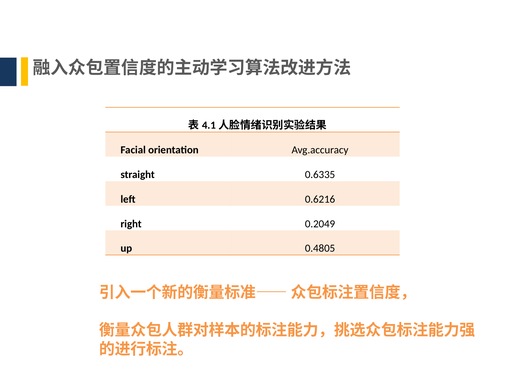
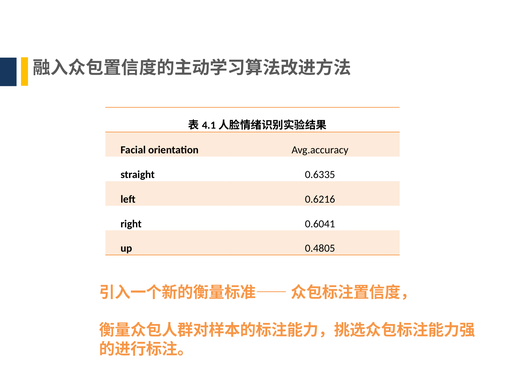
0.2049: 0.2049 -> 0.6041
